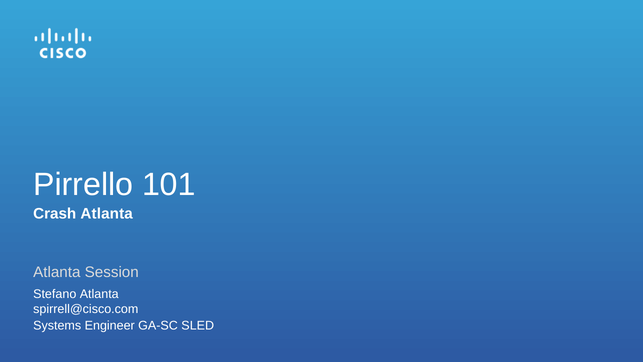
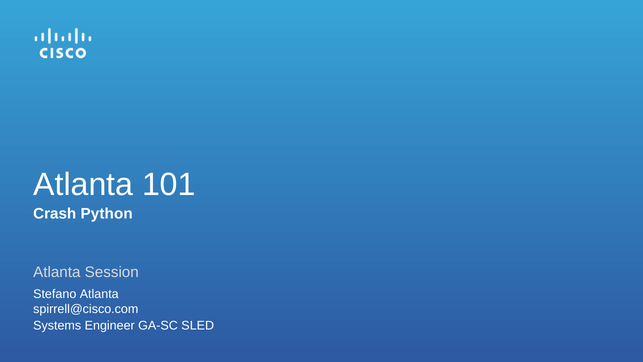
Pirrello at (83, 184): Pirrello -> Atlanta
Crash Atlanta: Atlanta -> Python
